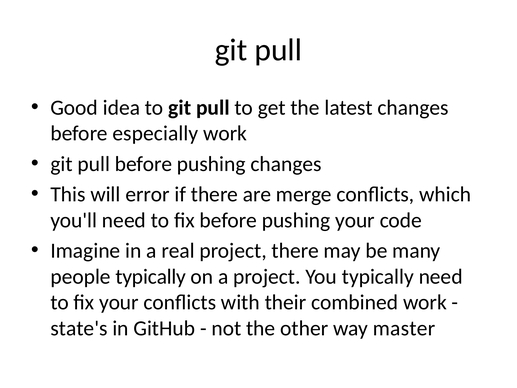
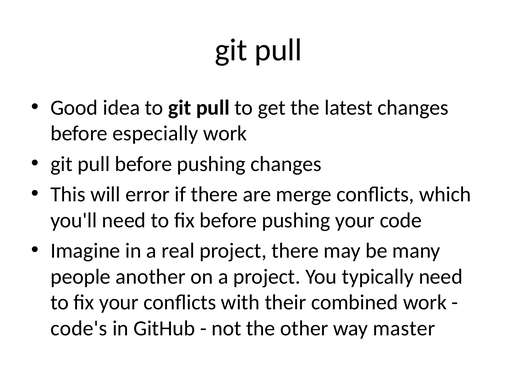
people typically: typically -> another
state's: state's -> code's
